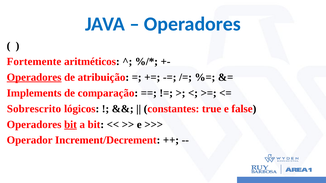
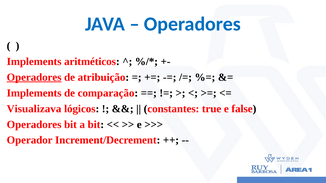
Fortemente at (34, 62): Fortemente -> Implements
Sobrescrito: Sobrescrito -> Visualizava
bit at (70, 125) underline: present -> none
